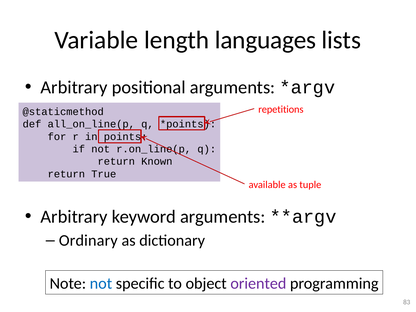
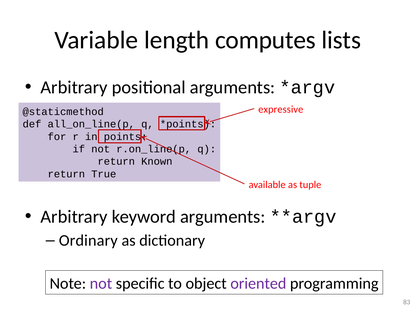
languages: languages -> computes
repetitions: repetitions -> expressive
not at (101, 284) colour: blue -> purple
